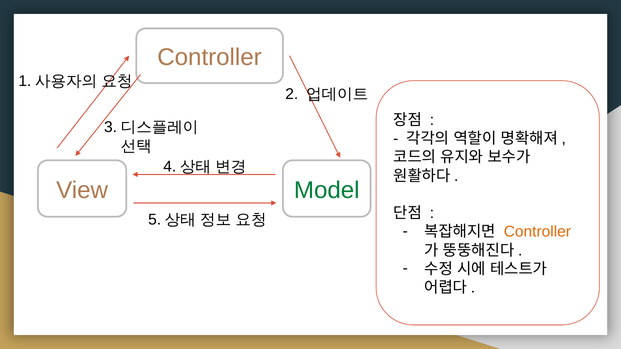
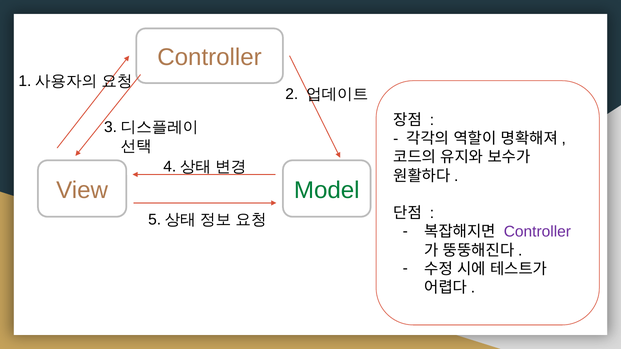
Controller at (537, 232) colour: orange -> purple
